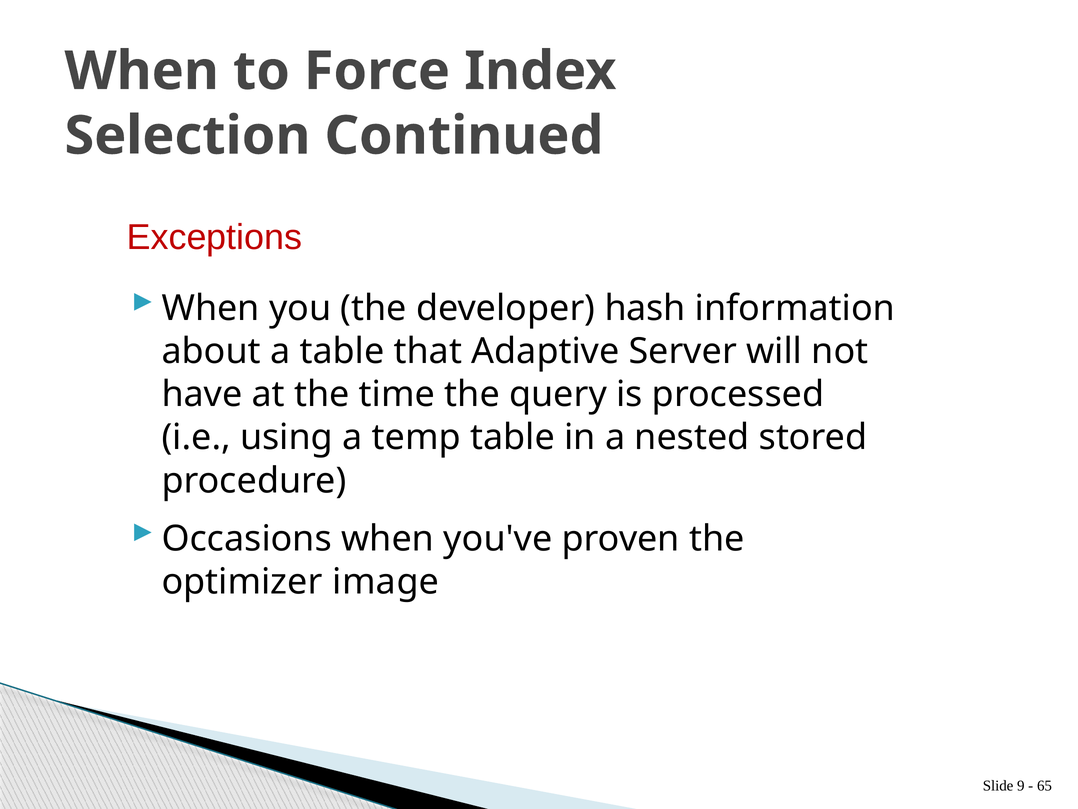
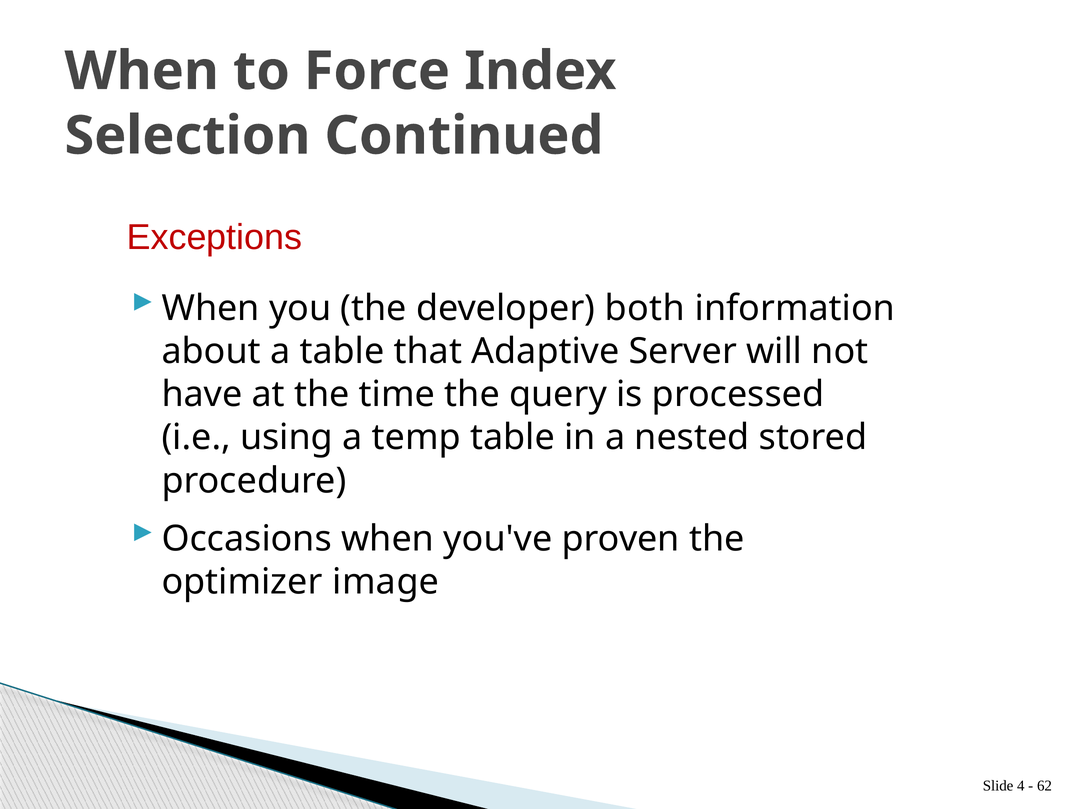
hash: hash -> both
9: 9 -> 4
65: 65 -> 62
